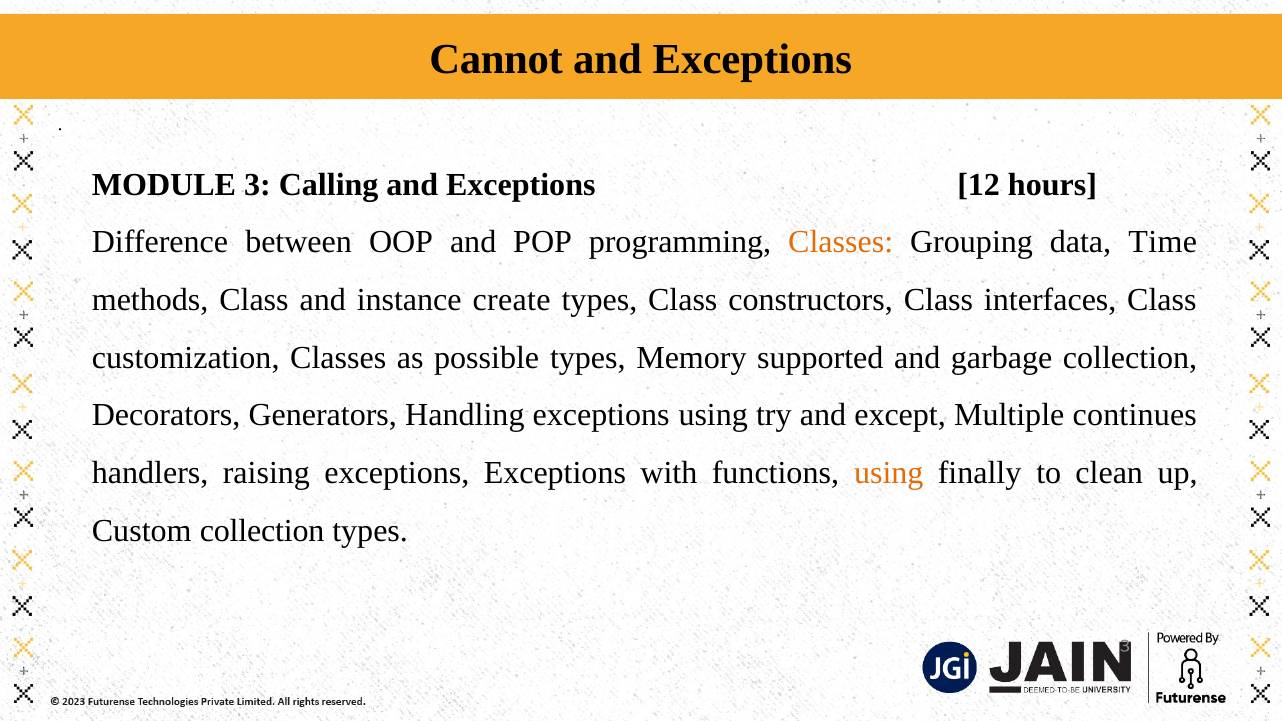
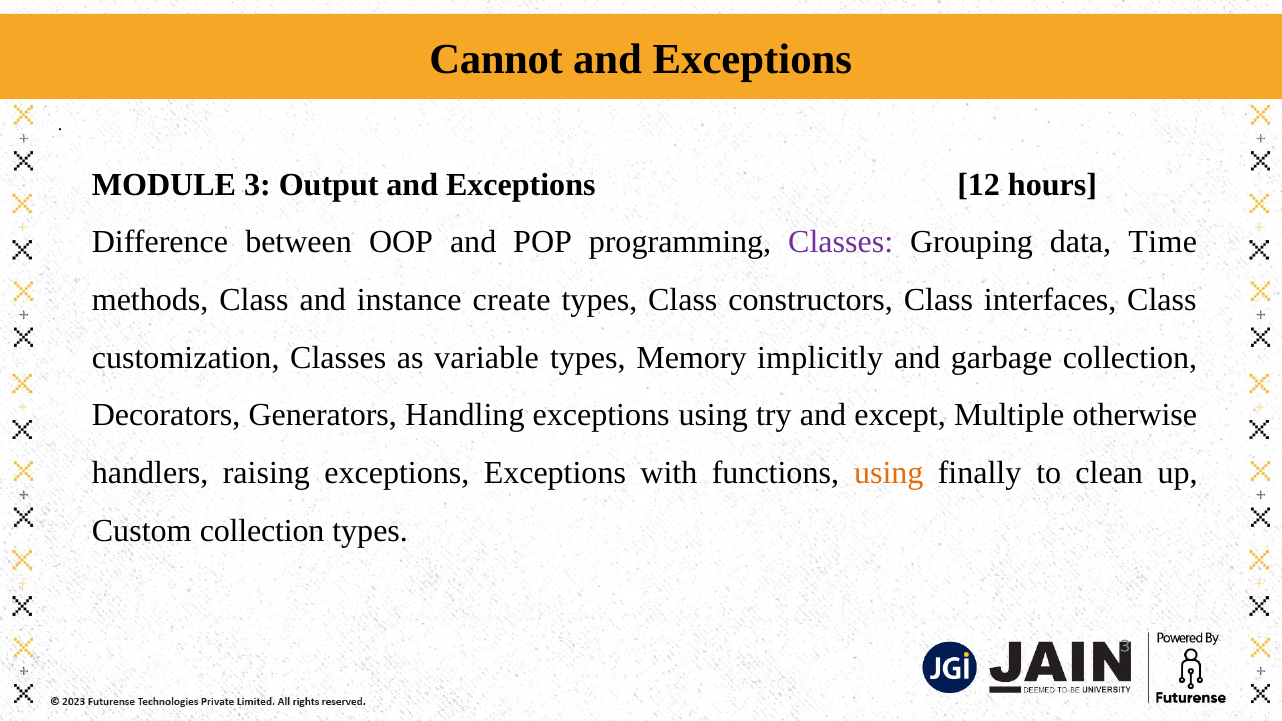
Calling: Calling -> Output
Classes at (841, 242) colour: orange -> purple
possible: possible -> variable
supported: supported -> implicitly
continues: continues -> otherwise
